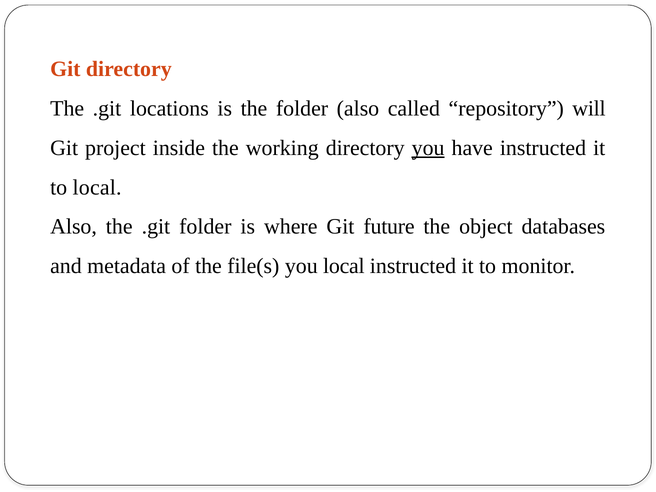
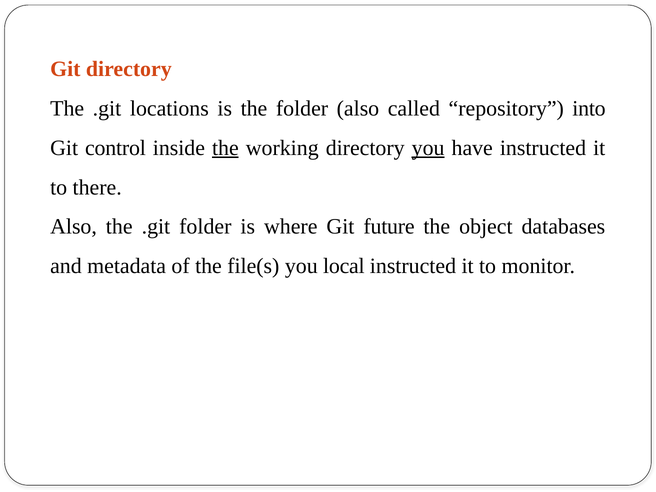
will: will -> into
project: project -> control
the at (225, 148) underline: none -> present
to local: local -> there
